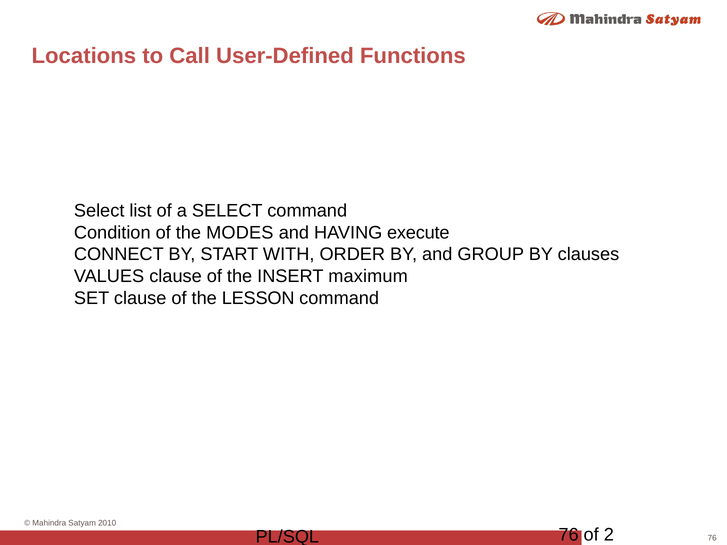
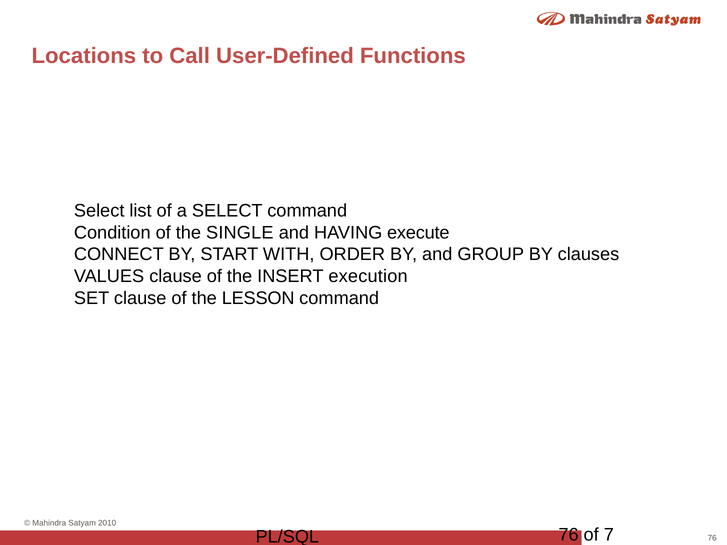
MODES: MODES -> SINGLE
maximum: maximum -> execution
2: 2 -> 7
